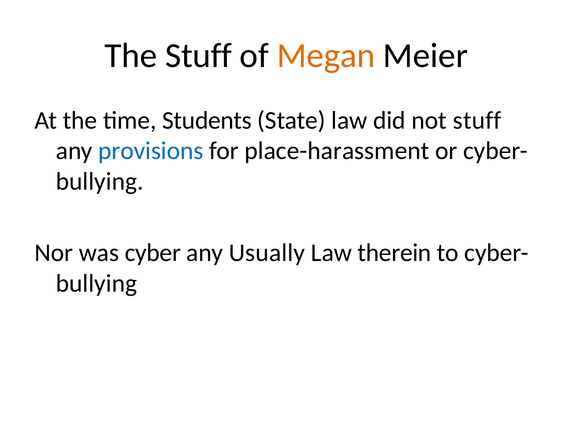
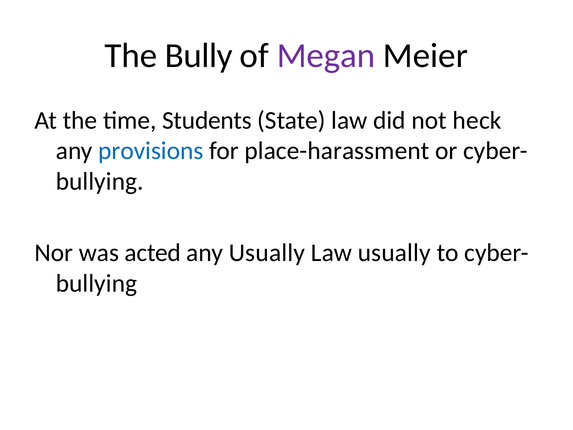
The Stuff: Stuff -> Bully
Megan colour: orange -> purple
not stuff: stuff -> heck
cyber: cyber -> acted
Law therein: therein -> usually
